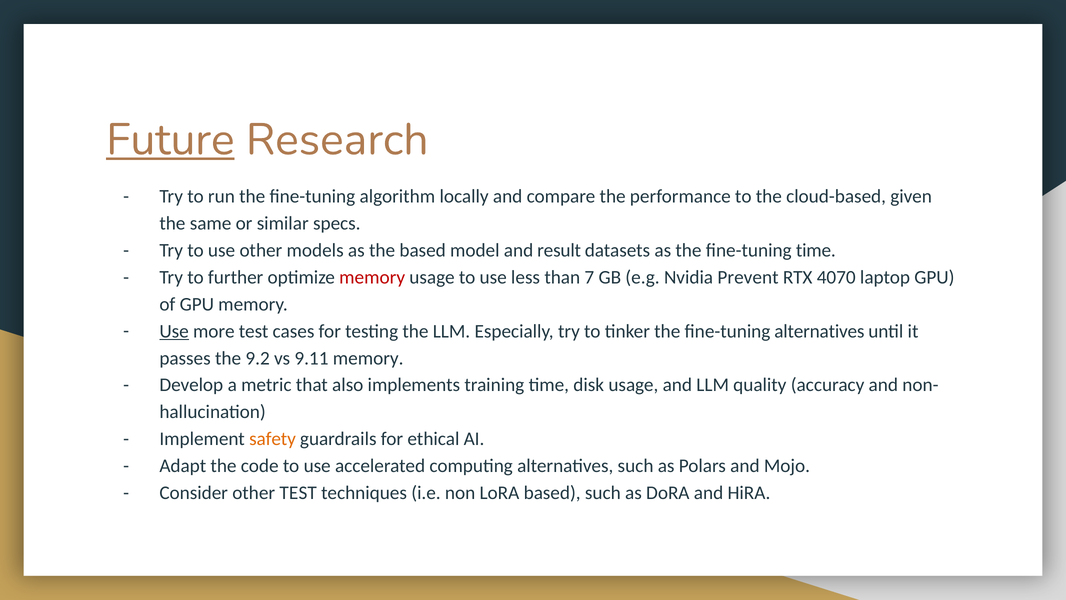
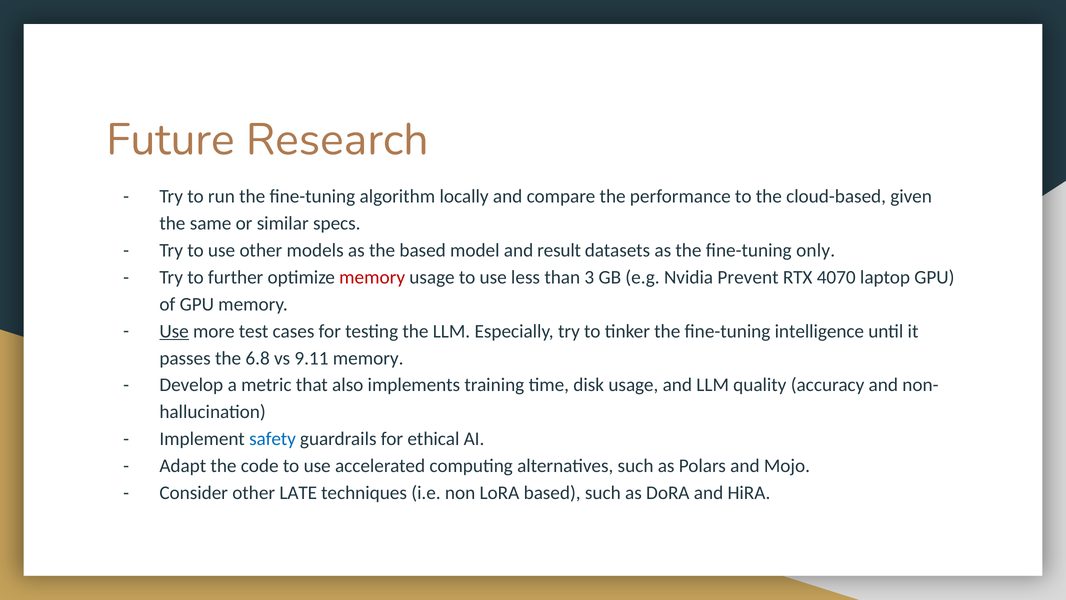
Future underline: present -> none
fine-tuning time: time -> only
7: 7 -> 3
fine-tuning alternatives: alternatives -> intelligence
9.2: 9.2 -> 6.8
safety colour: orange -> blue
other TEST: TEST -> LATE
